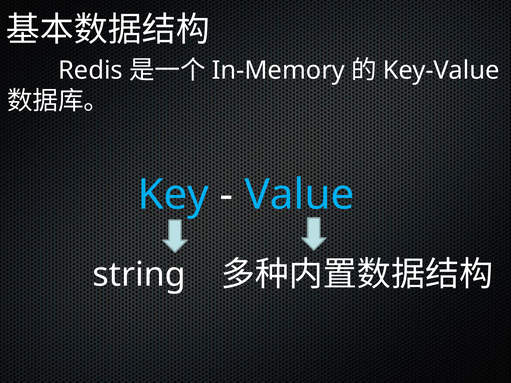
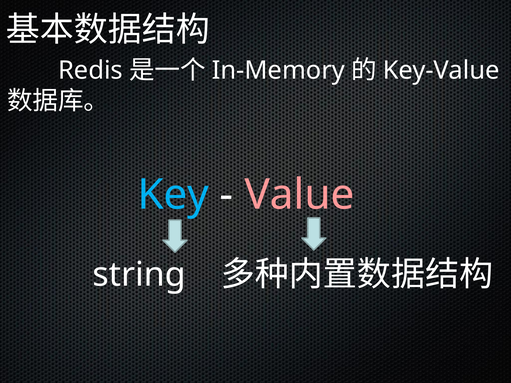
Value colour: light blue -> pink
